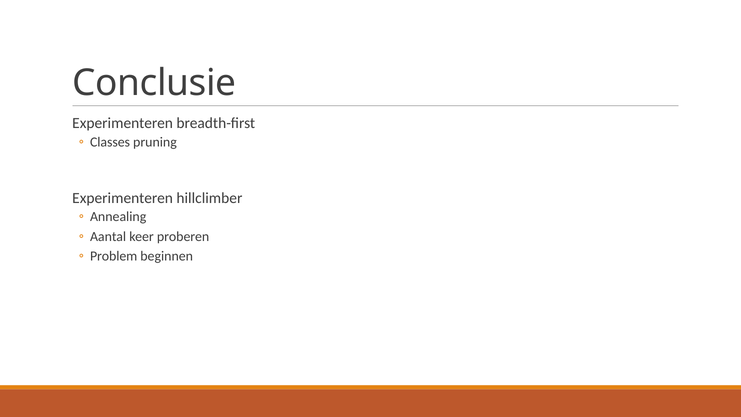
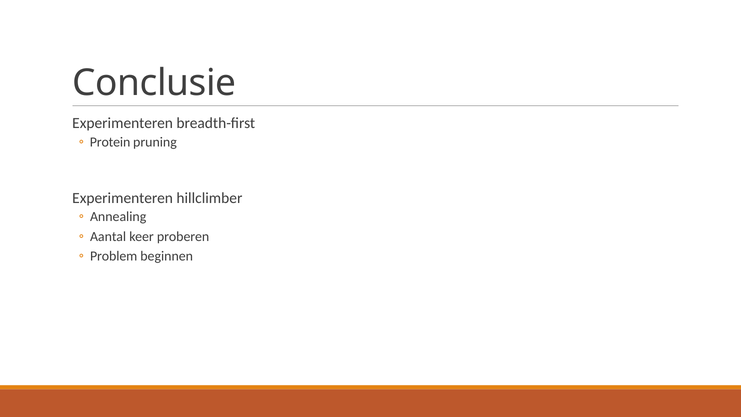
Classes: Classes -> Protein
